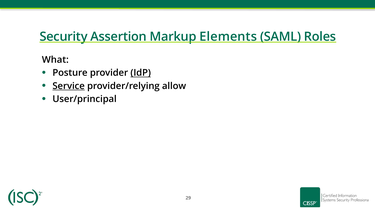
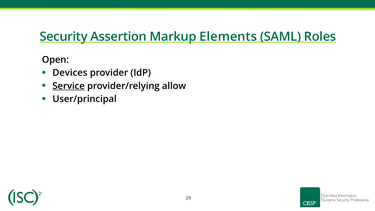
What: What -> Open
Posture: Posture -> Devices
IdP underline: present -> none
